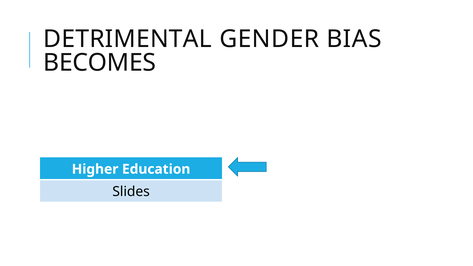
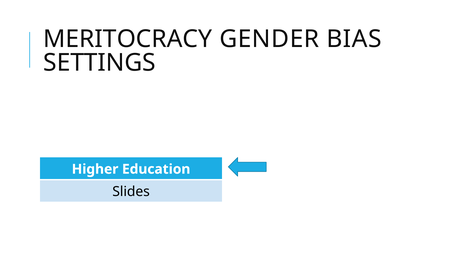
DETRIMENTAL: DETRIMENTAL -> MERITOCRACY
BECOMES: BECOMES -> SETTINGS
